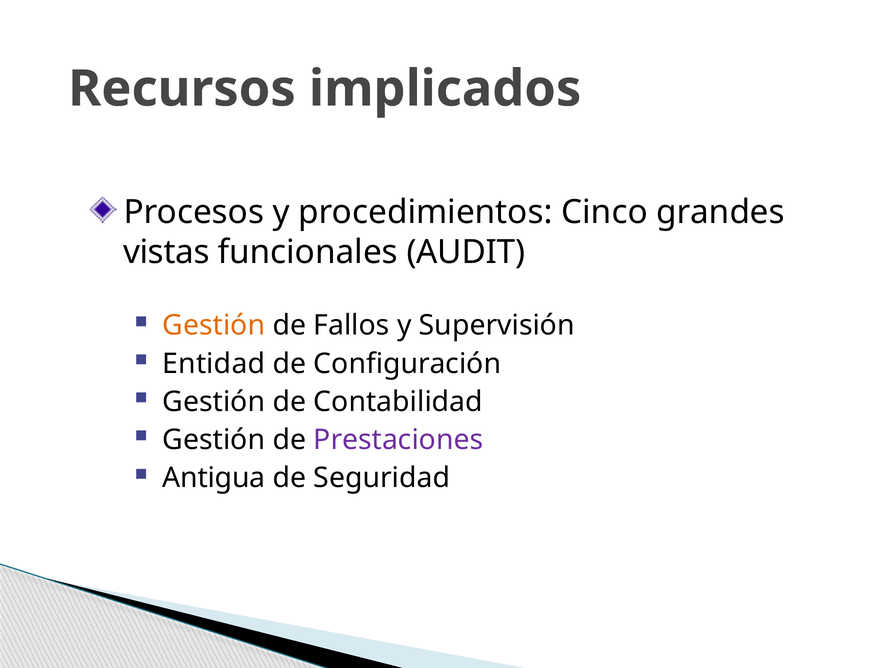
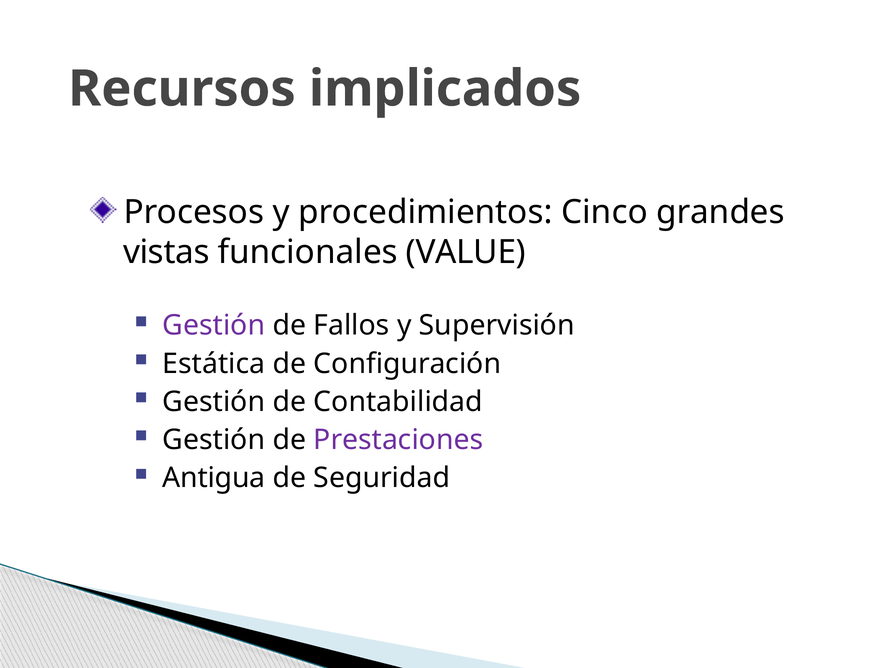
AUDIT: AUDIT -> VALUE
Gestión at (214, 325) colour: orange -> purple
Entidad: Entidad -> Estática
